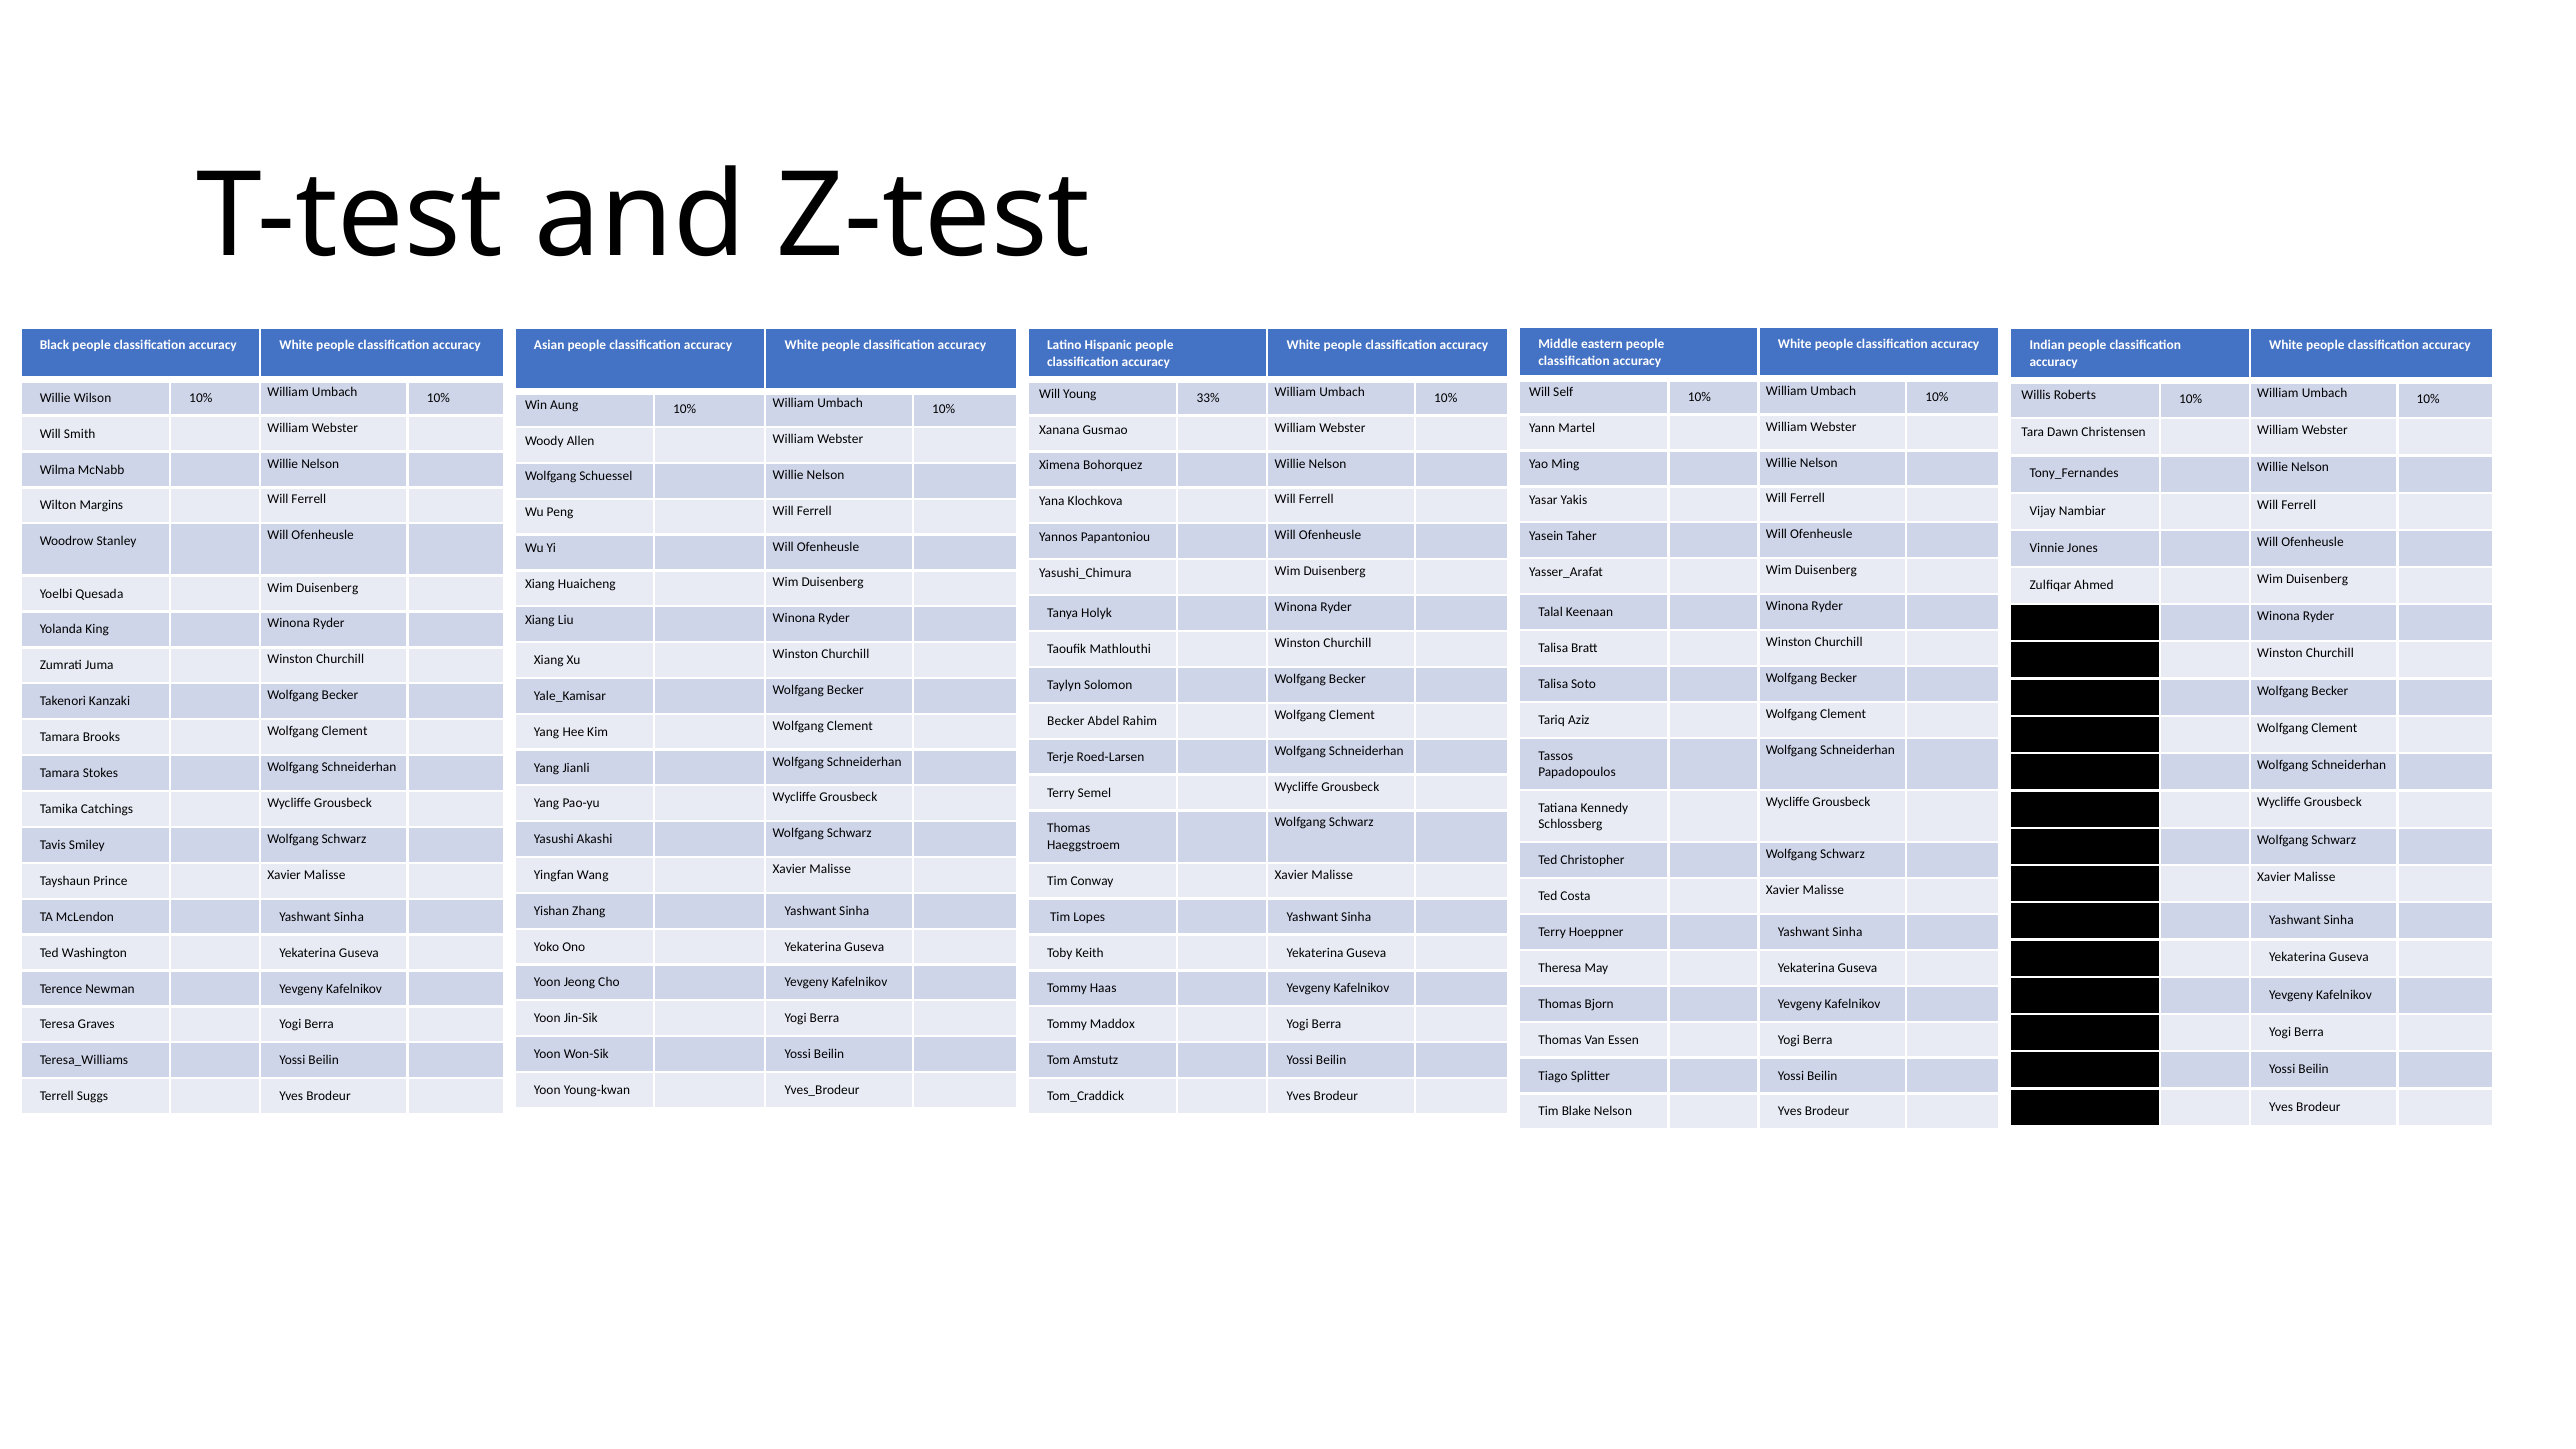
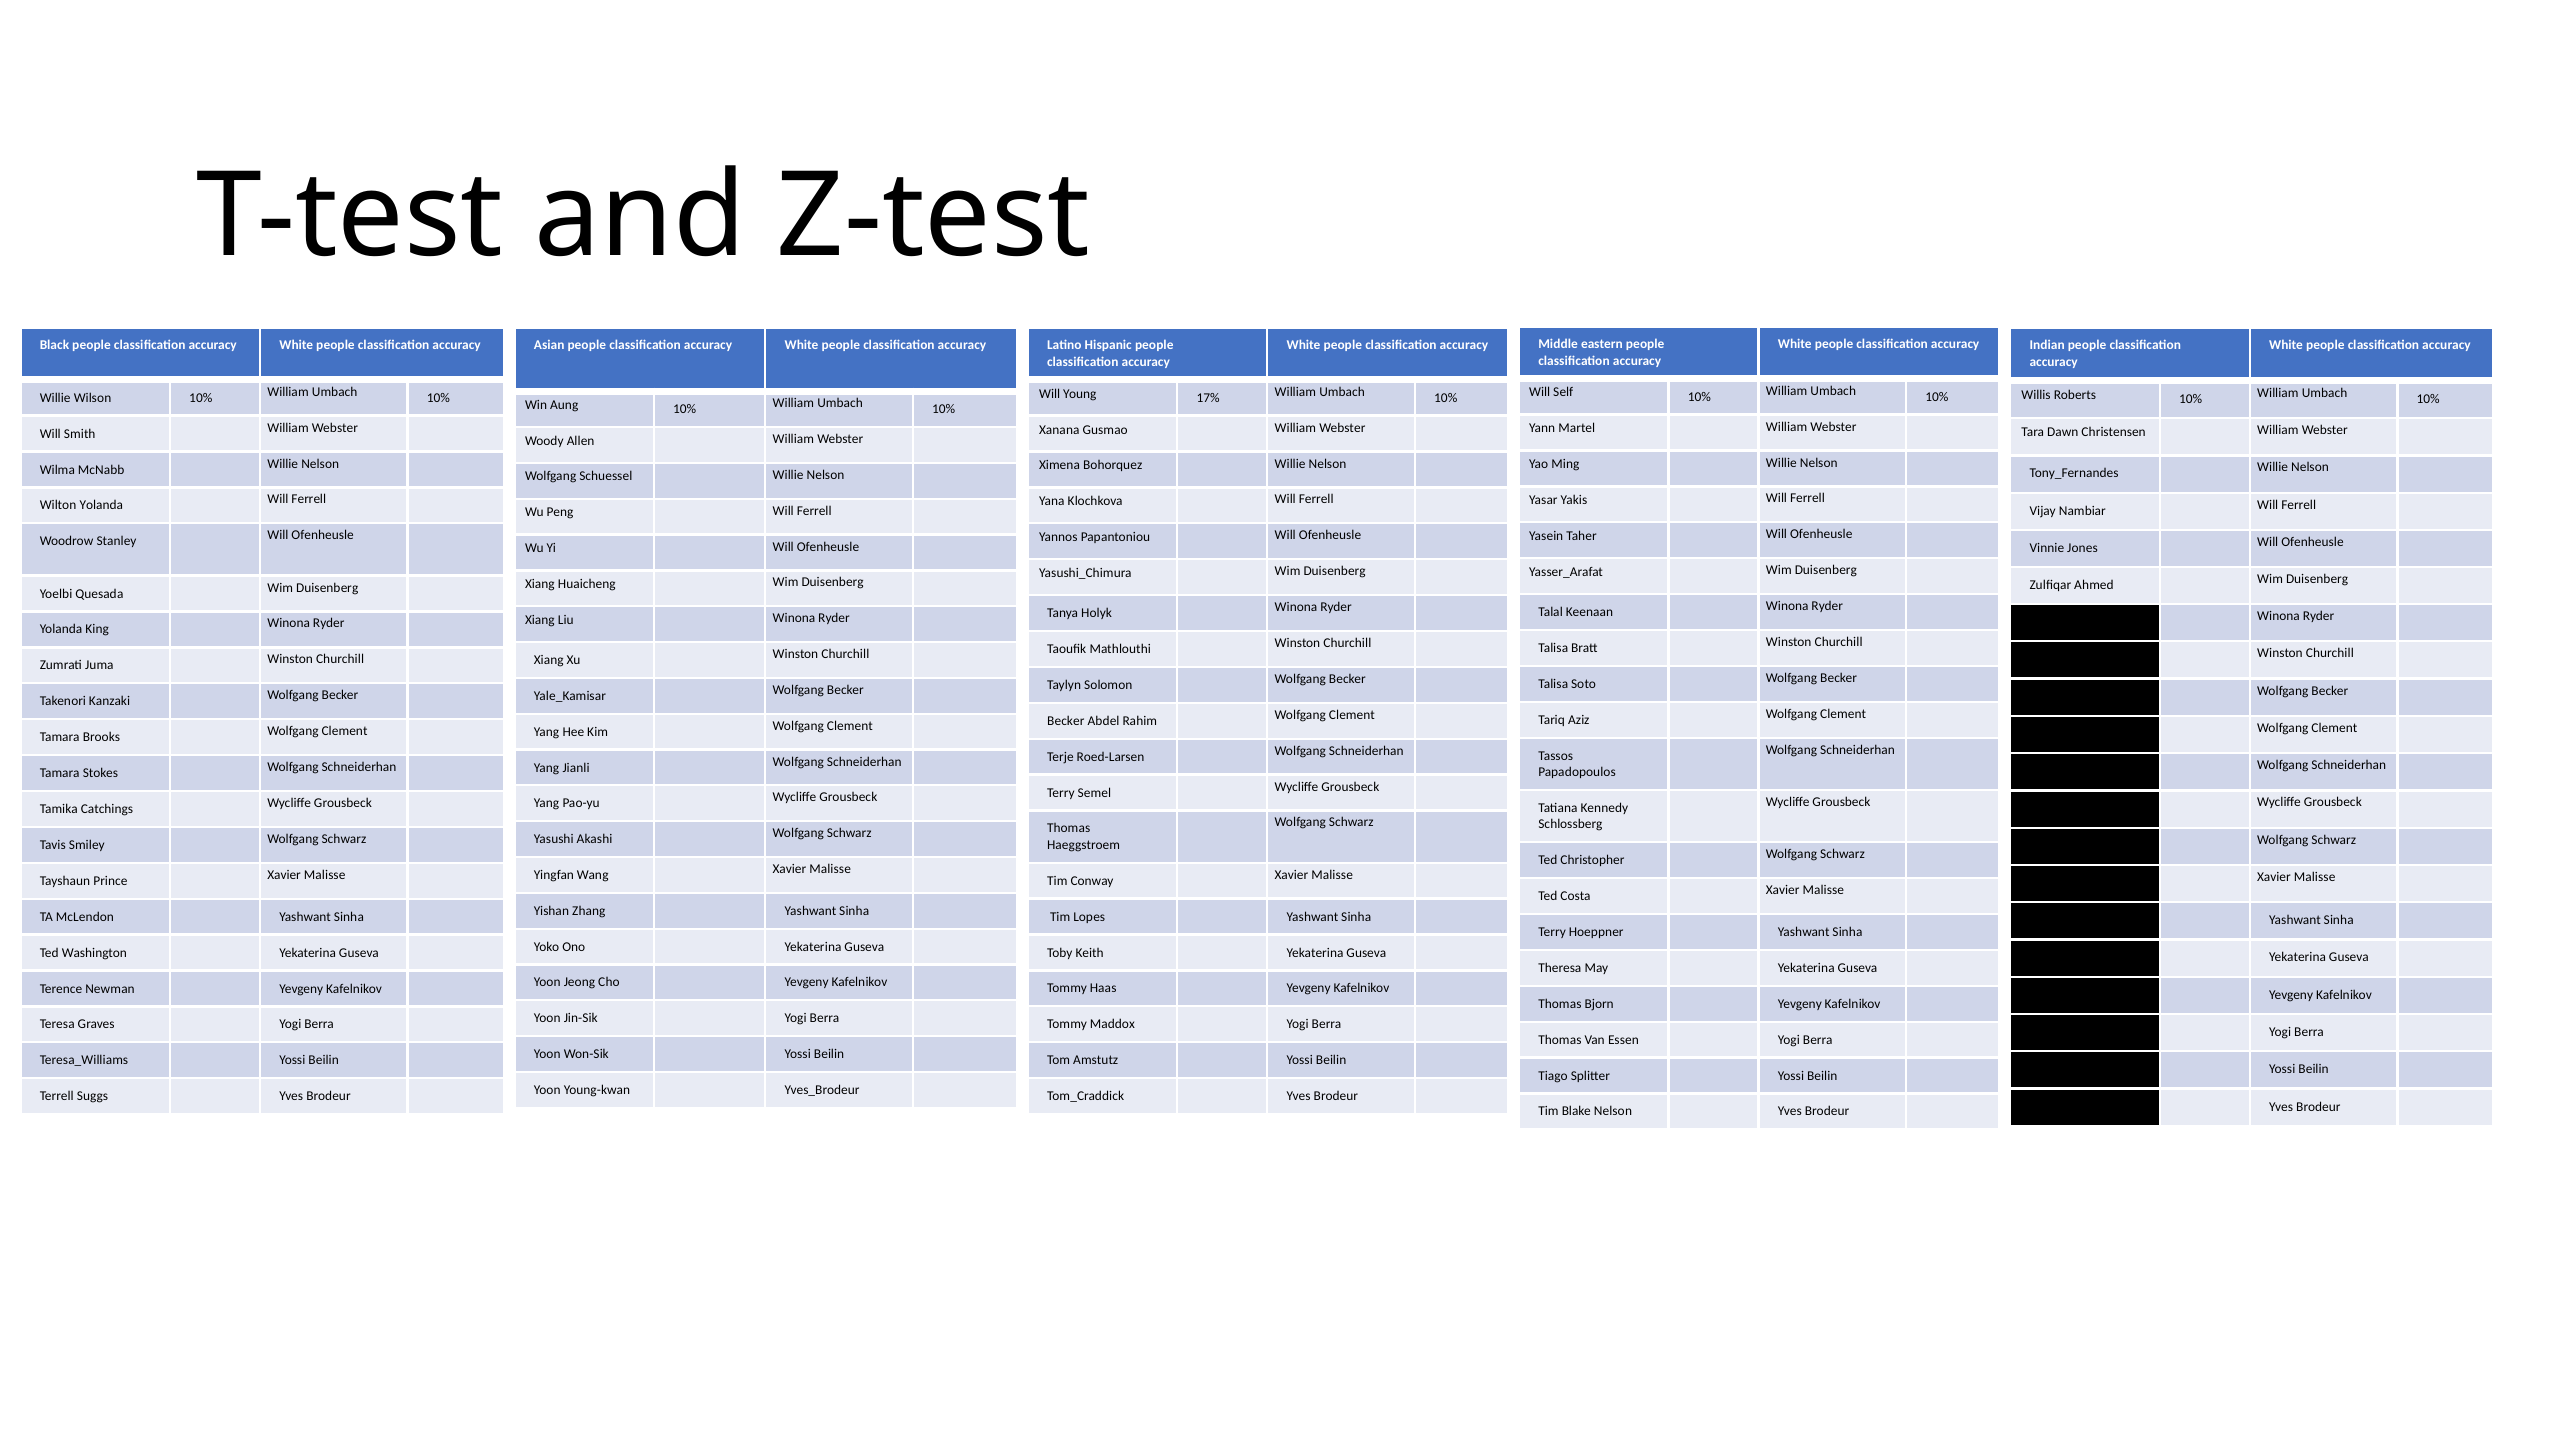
33%: 33% -> 17%
Wilton Margins: Margins -> Yolanda
